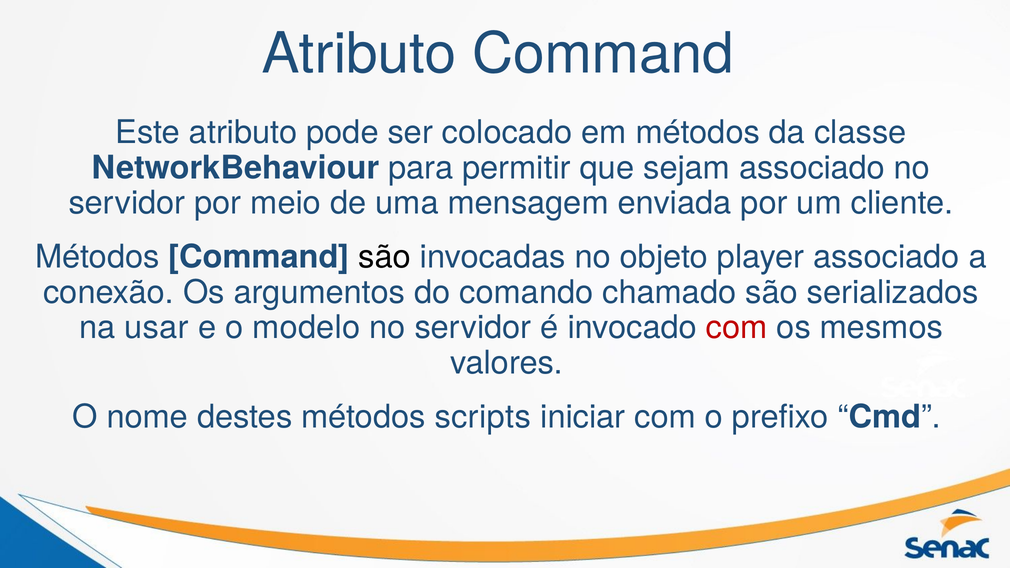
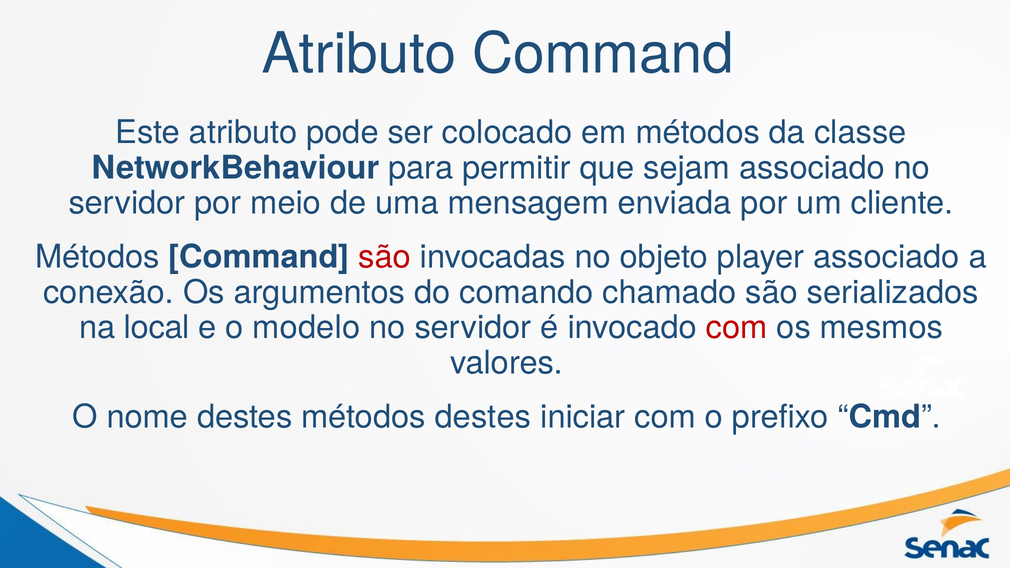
são at (385, 257) colour: black -> red
usar: usar -> local
métodos scripts: scripts -> destes
